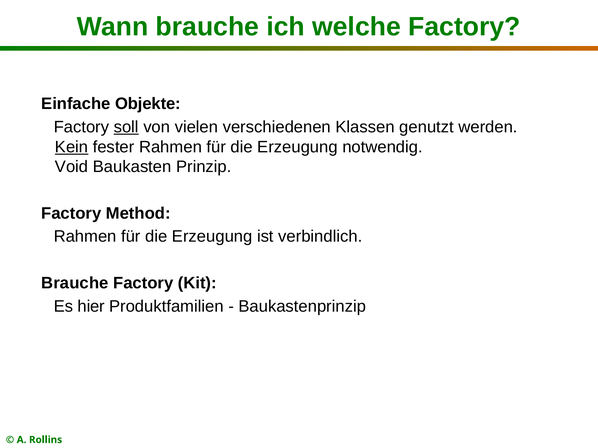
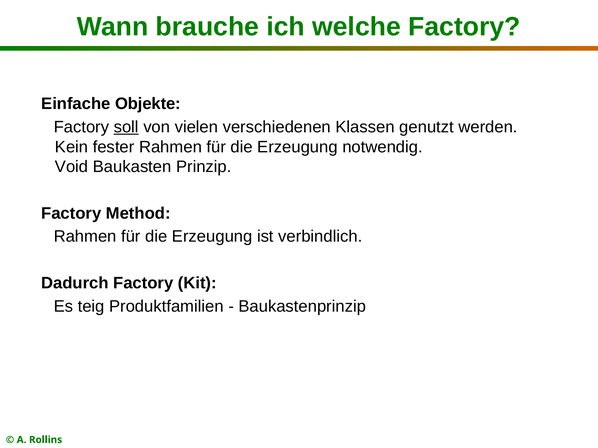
Kein underline: present -> none
Brauche at (75, 283): Brauche -> Dadurch
hier: hier -> teig
